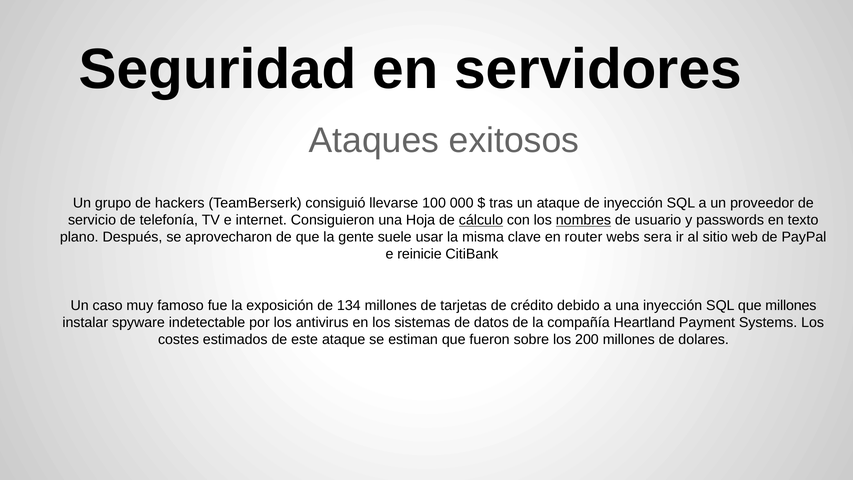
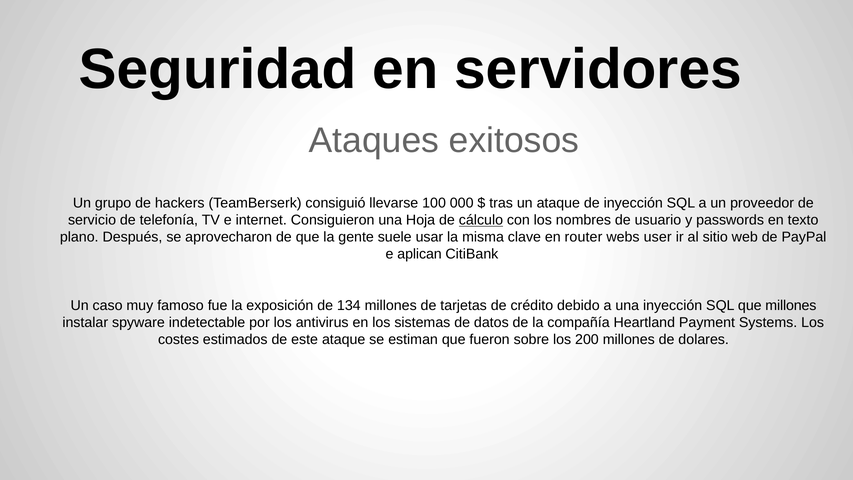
nombres underline: present -> none
sera: sera -> user
reinicie: reinicie -> aplican
